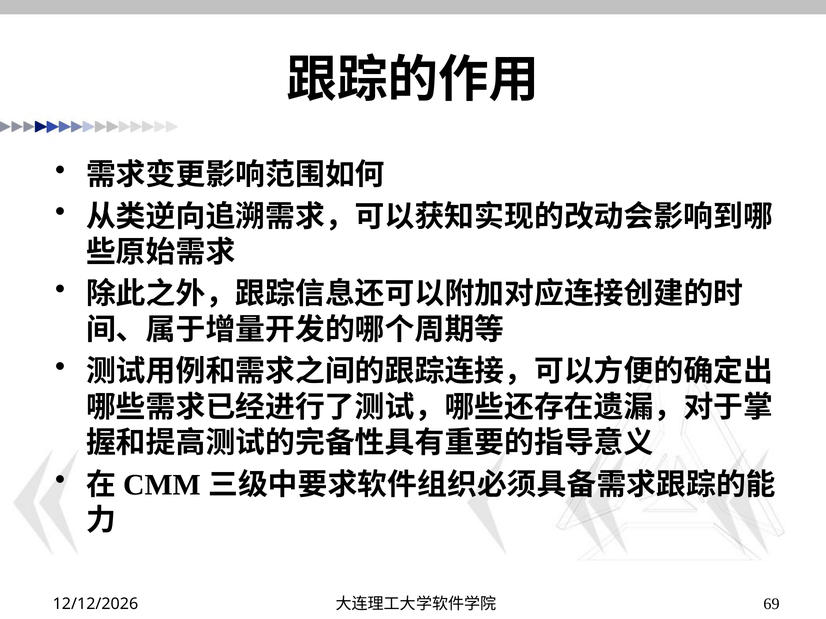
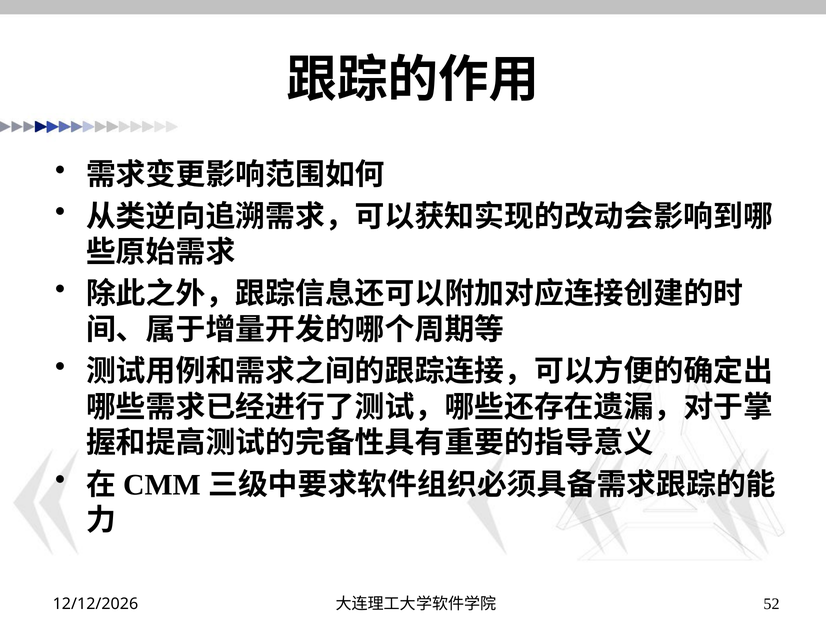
69: 69 -> 52
